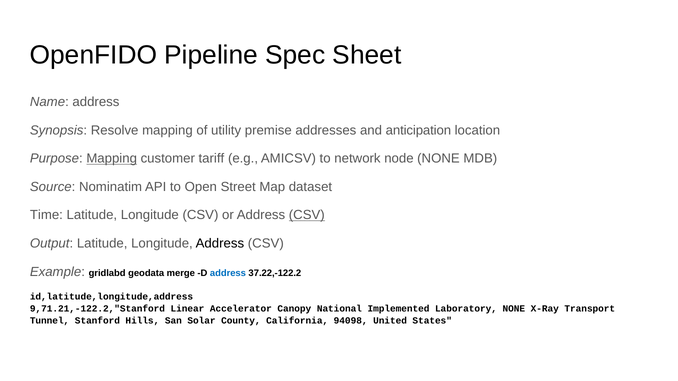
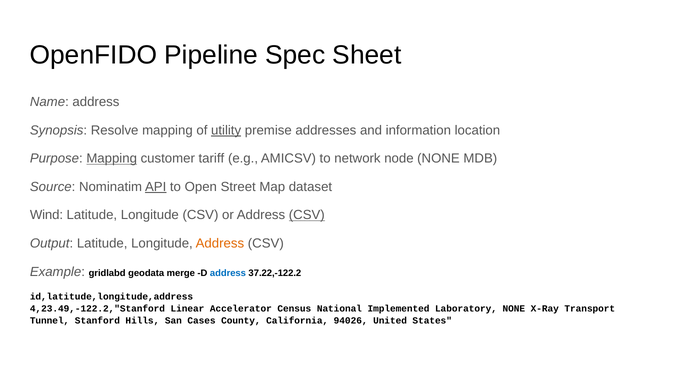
utility underline: none -> present
anticipation: anticipation -> information
API underline: none -> present
Time: Time -> Wind
Address at (220, 244) colour: black -> orange
9,71.21,-122.2,"Stanford: 9,71.21,-122.2,"Stanford -> 4,23.49,-122.2,"Stanford
Canopy: Canopy -> Census
Solar: Solar -> Cases
94098: 94098 -> 94026
